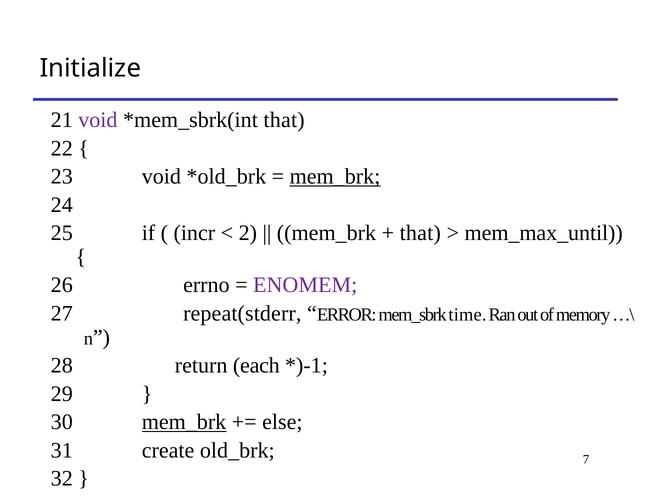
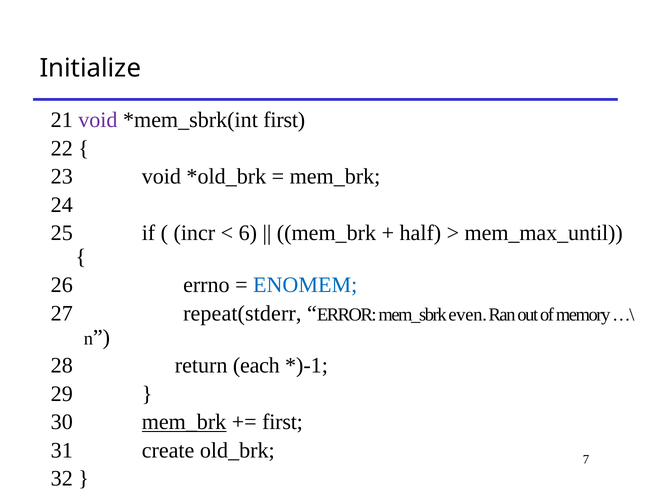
that at (284, 120): that -> first
mem_brk at (335, 176) underline: present -> none
2: 2 -> 6
that at (420, 233): that -> half
ENOMEM colour: purple -> blue
time: time -> even
else at (282, 422): else -> first
